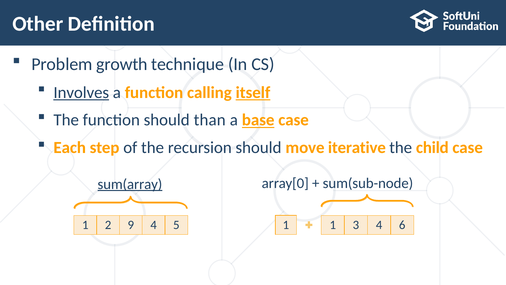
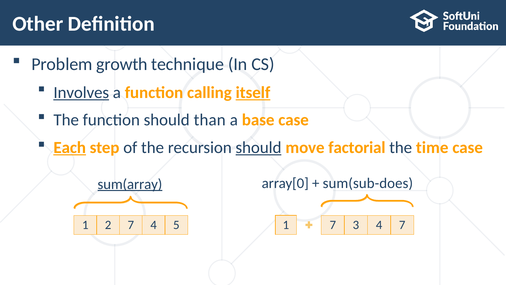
base underline: present -> none
Each underline: none -> present
should at (258, 148) underline: none -> present
iterative: iterative -> factorial
child: child -> time
sum(sub-node: sum(sub-node -> sum(sub-does
2 9: 9 -> 7
5 1: 1 -> 7
4 6: 6 -> 7
